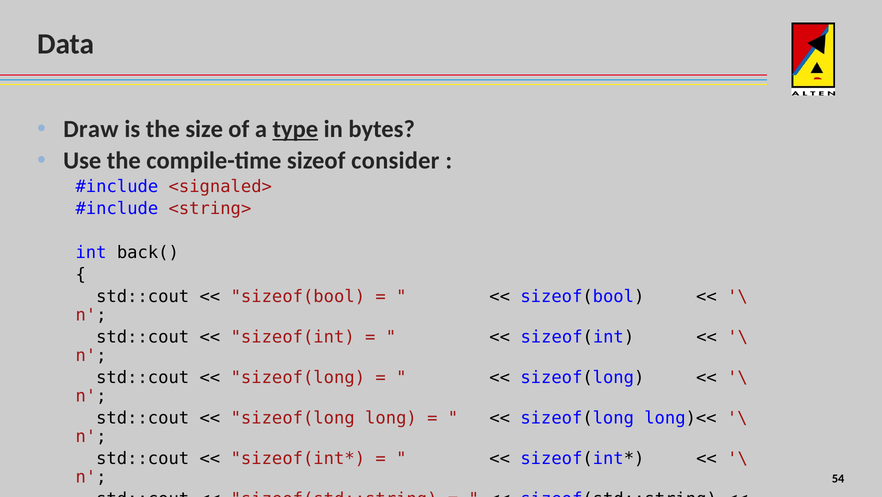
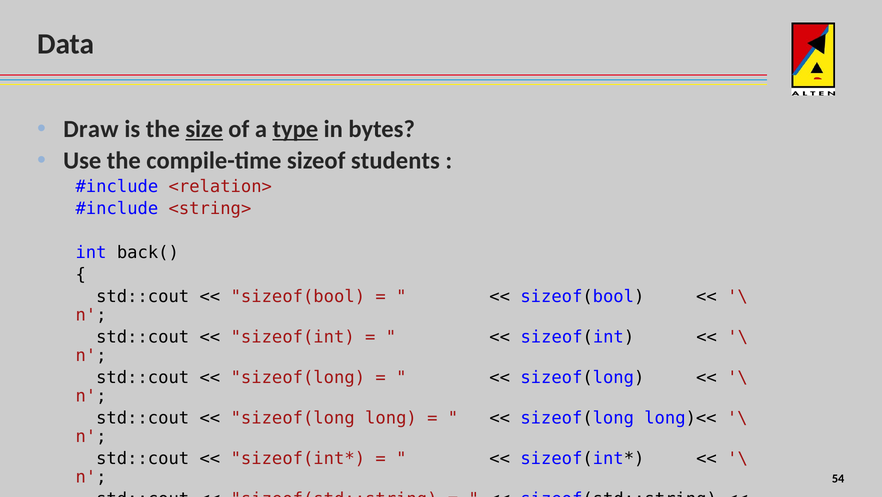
size underline: none -> present
consider: consider -> students
<signaled>: <signaled> -> <relation>
